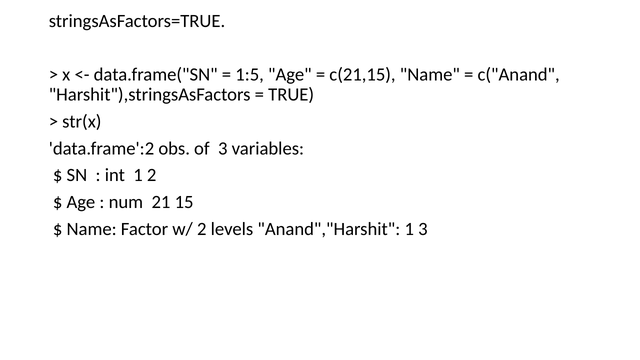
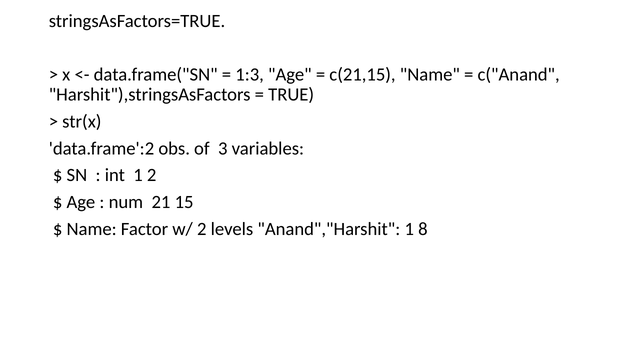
1:5: 1:5 -> 1:3
1 3: 3 -> 8
